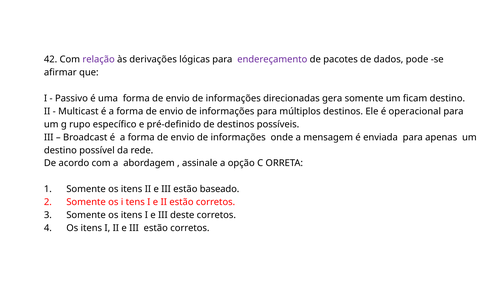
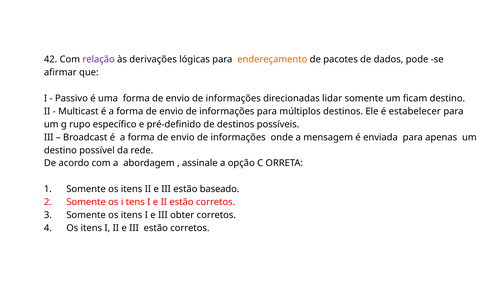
endereçamento colour: purple -> orange
gera: gera -> lidar
operacional: operacional -> estabelecer
deste: deste -> obter
